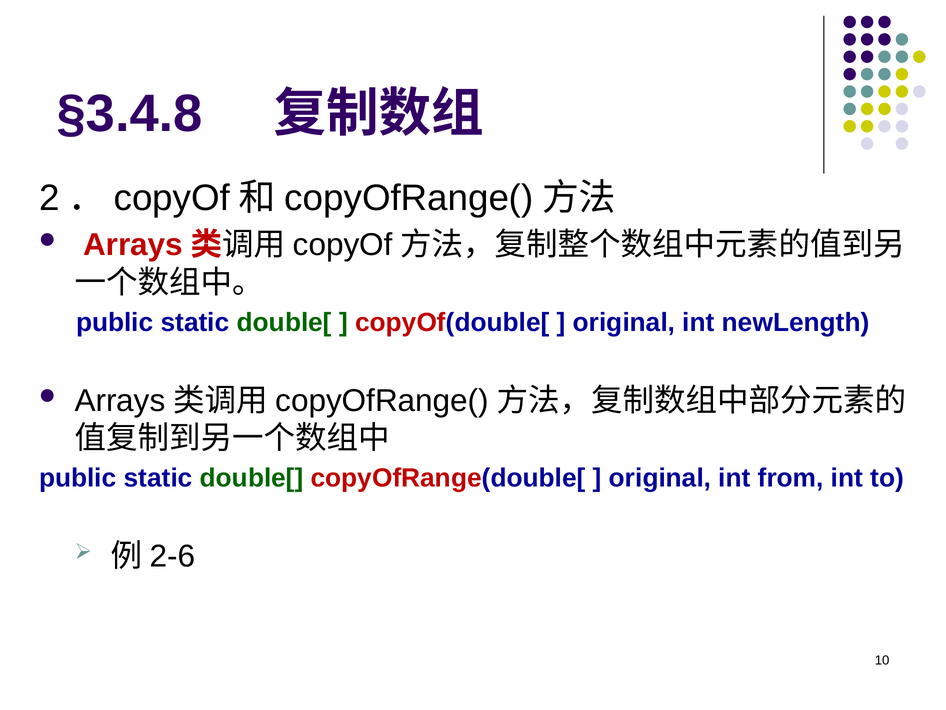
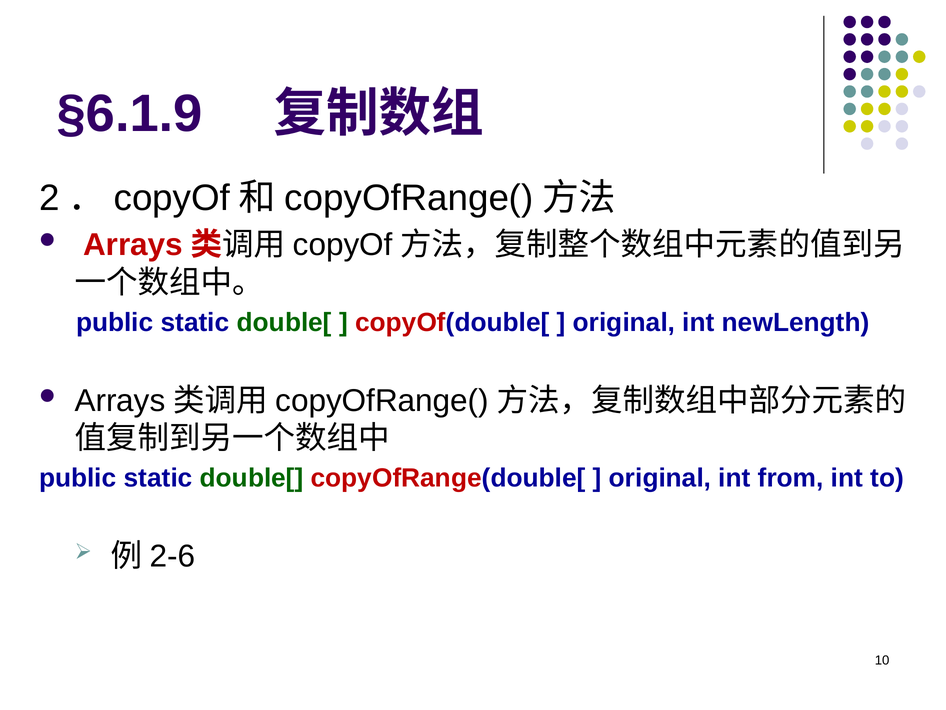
§3.4.8: §3.4.8 -> §6.1.9
